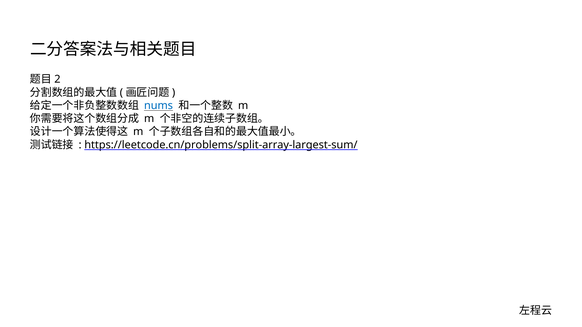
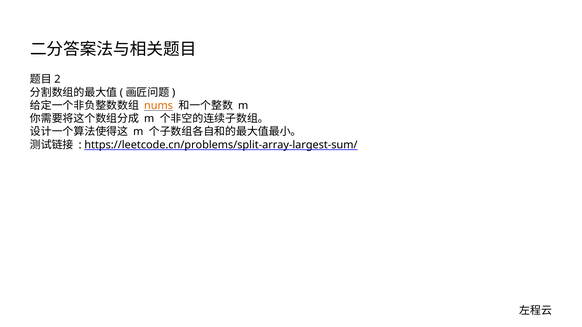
nums colour: blue -> orange
